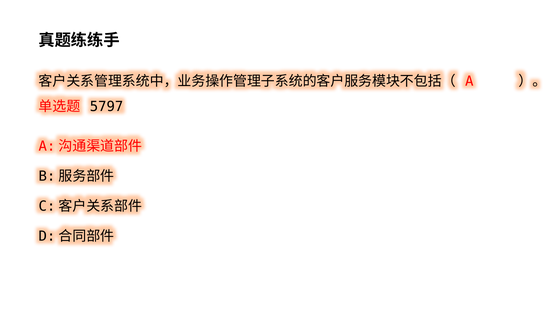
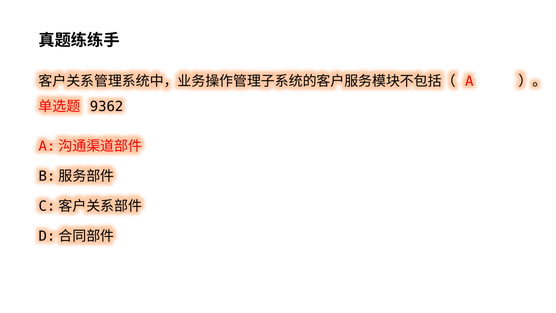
5797: 5797 -> 9362
